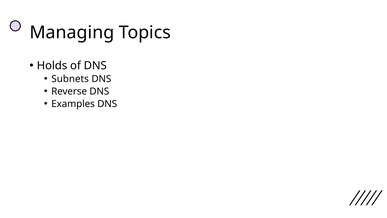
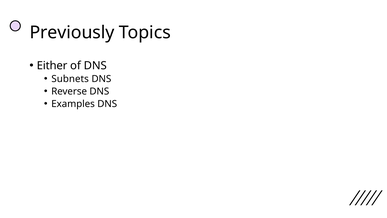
Managing: Managing -> Previously
Holds: Holds -> Either
